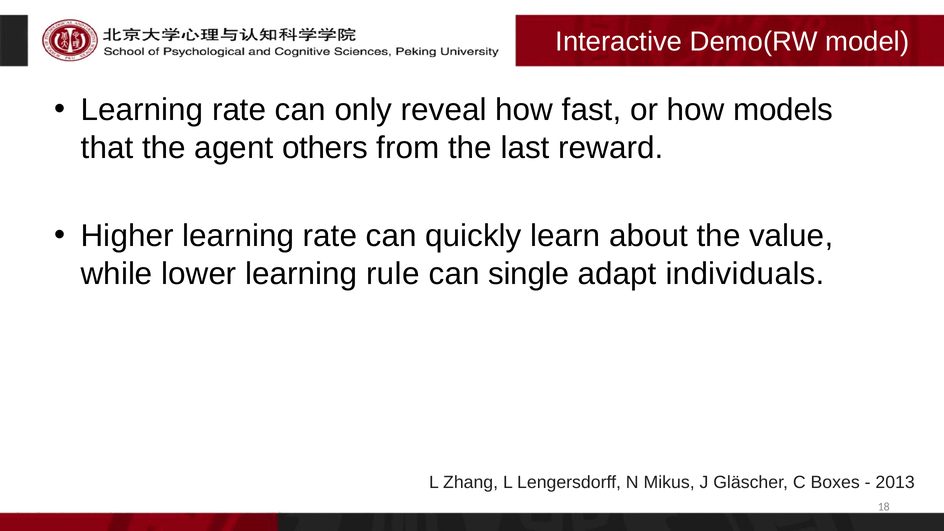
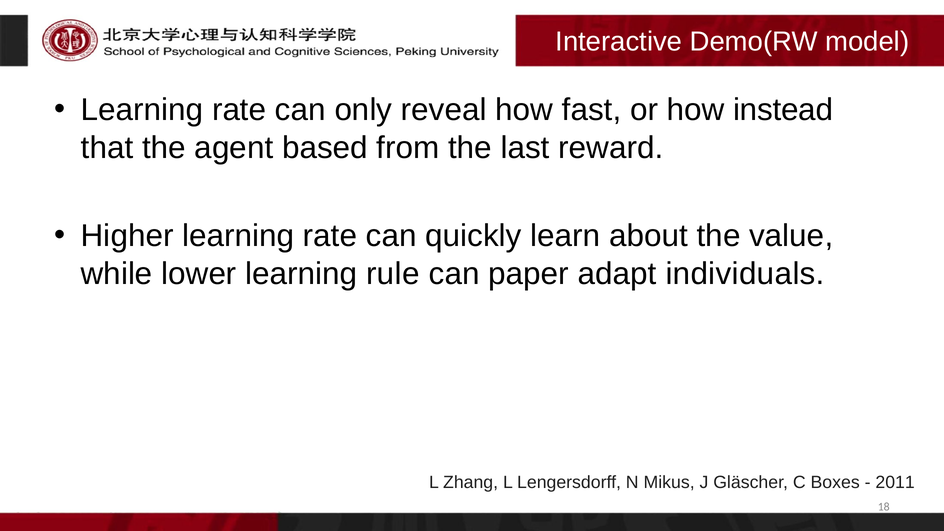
models: models -> instead
others: others -> based
single: single -> paper
2013: 2013 -> 2011
